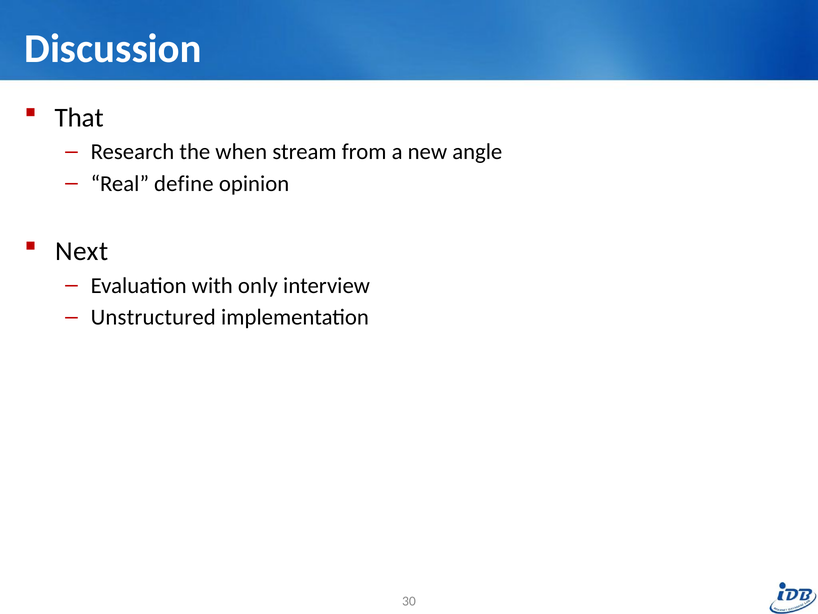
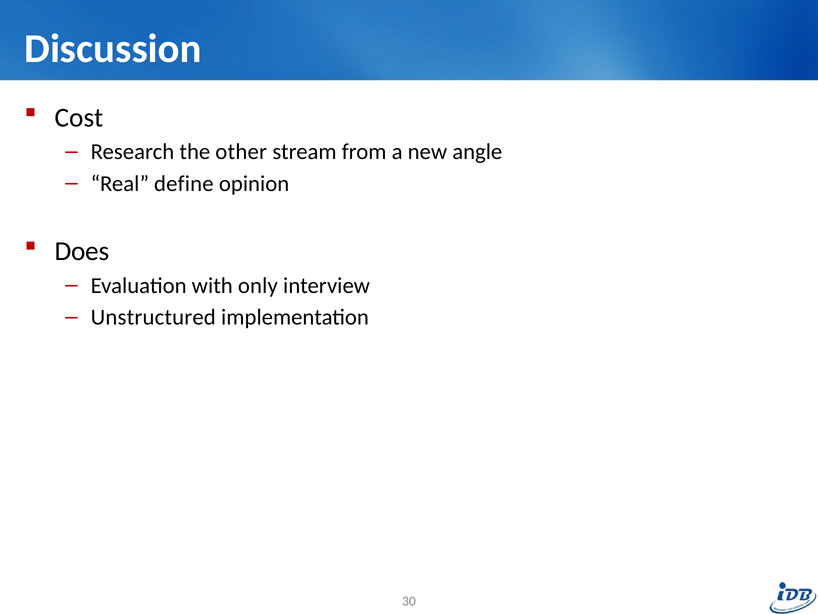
That: That -> Cost
when: when -> other
Next: Next -> Does
